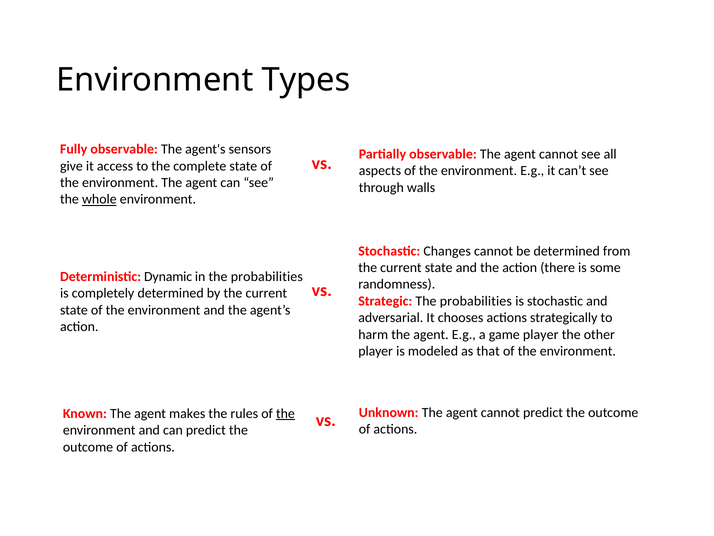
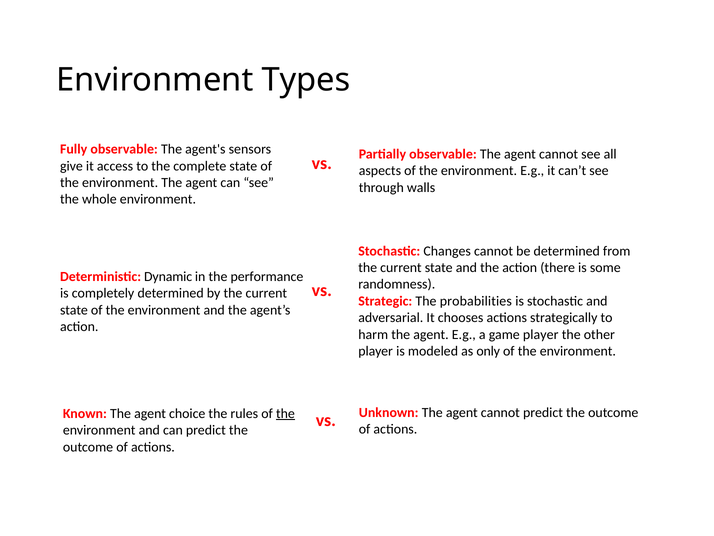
whole underline: present -> none
in the probabilities: probabilities -> performance
that: that -> only
makes: makes -> choice
